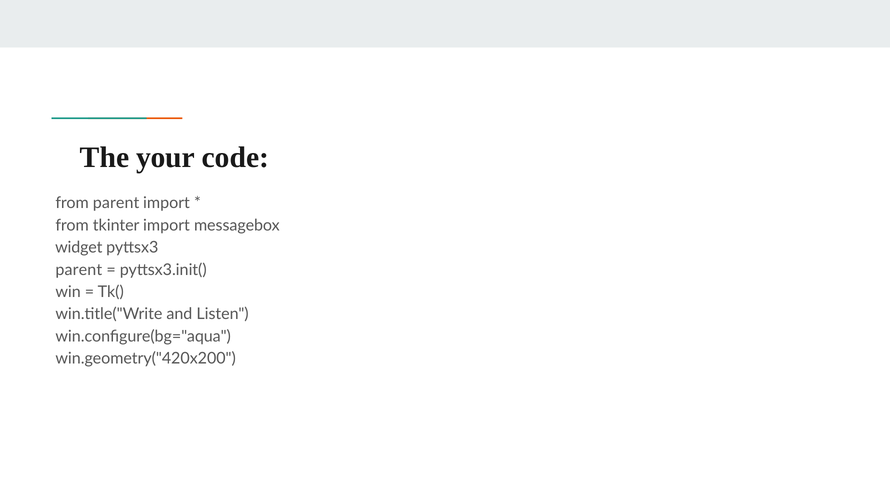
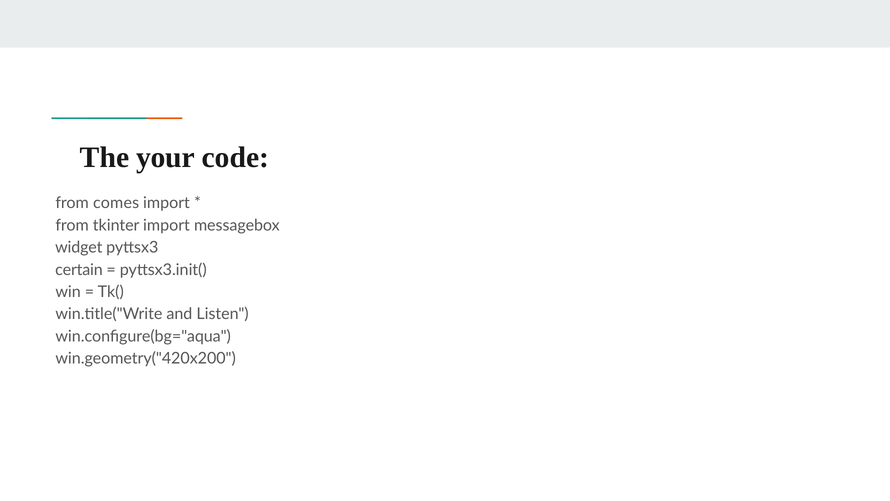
from parent: parent -> comes
parent at (79, 270): parent -> certain
